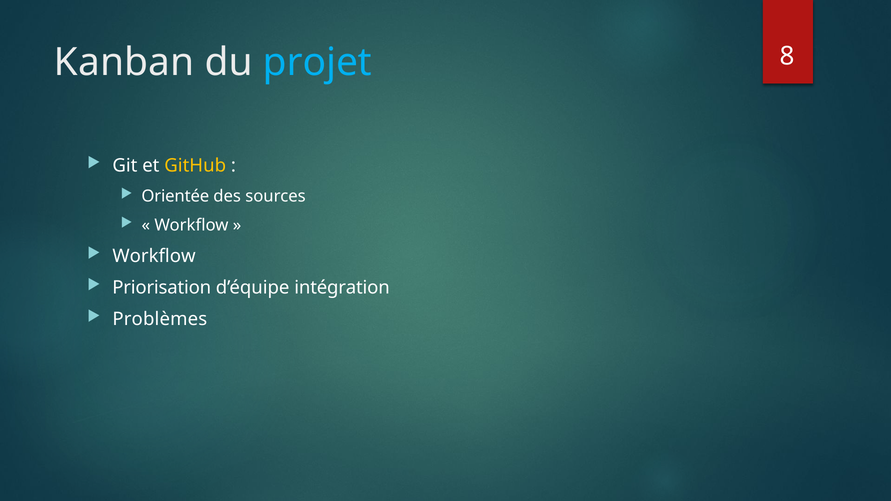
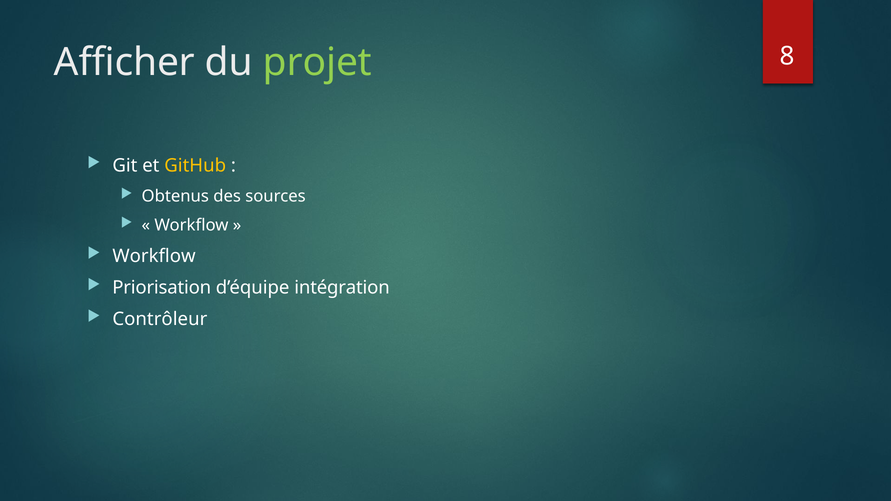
Kanban: Kanban -> Afficher
projet colour: light blue -> light green
Orientée: Orientée -> Obtenus
Problèmes: Problèmes -> Contrôleur
